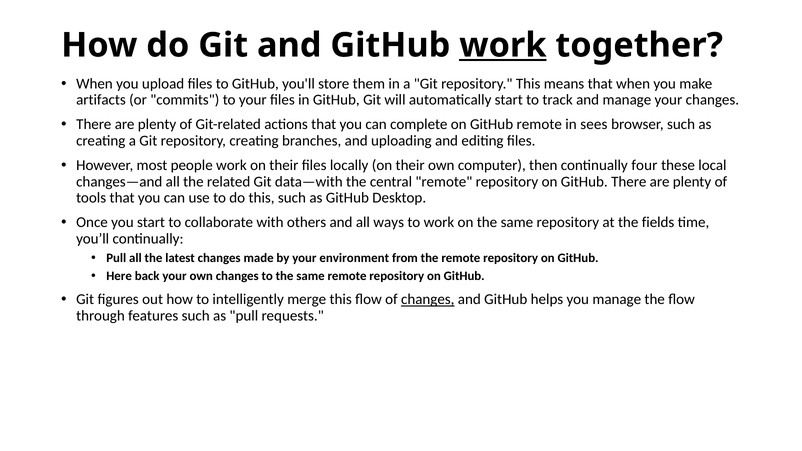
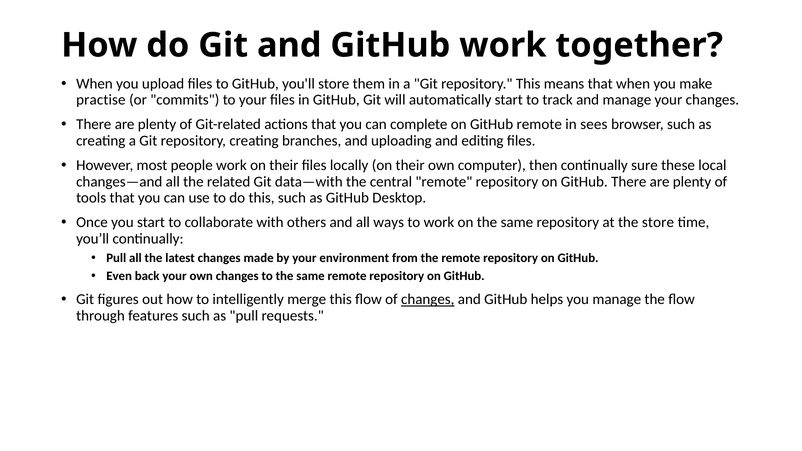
work at (503, 45) underline: present -> none
artifacts: artifacts -> practise
four: four -> sure
the fields: fields -> store
Here: Here -> Even
